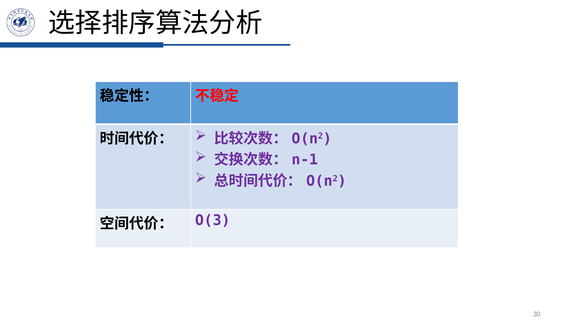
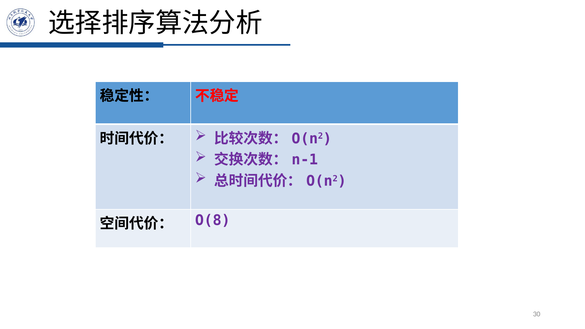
O(3: O(3 -> O(8
